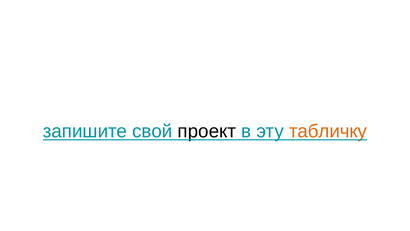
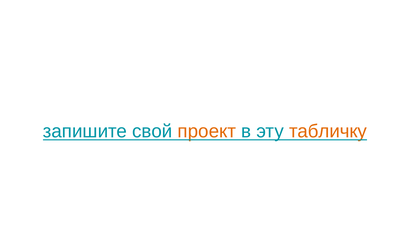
проект colour: black -> orange
